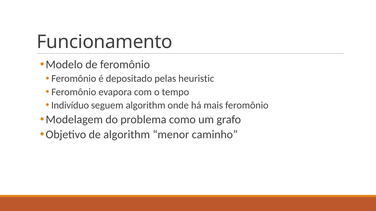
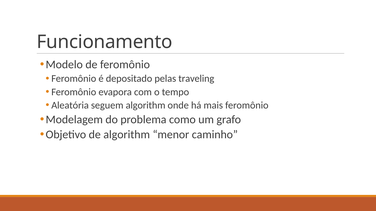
heuristic: heuristic -> traveling
Indivíduo: Indivíduo -> Aleatória
